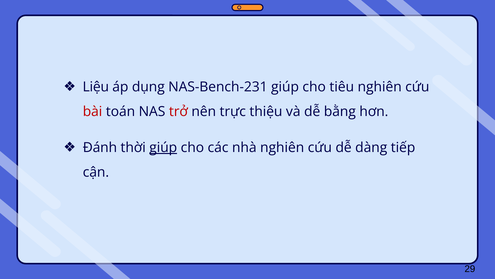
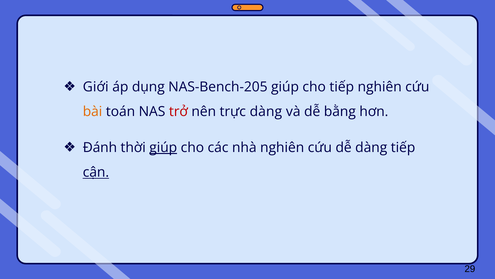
Liệu: Liệu -> Giới
NAS-Bench-231: NAS-Bench-231 -> NAS-Bench-205
cho tiêu: tiêu -> tiếp
bài colour: red -> orange
trực thiệu: thiệu -> dàng
cận underline: none -> present
